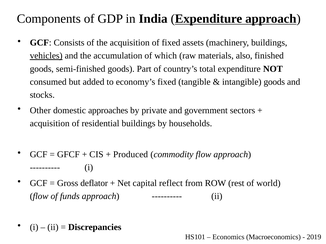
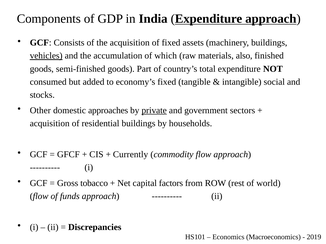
intangible goods: goods -> social
private underline: none -> present
Produced: Produced -> Currently
deflator: deflator -> tobacco
reflect: reflect -> factors
